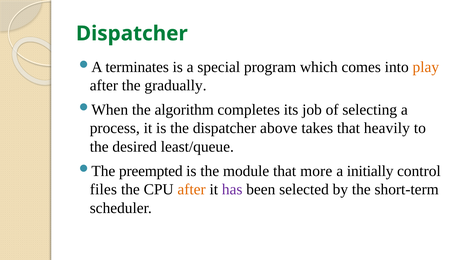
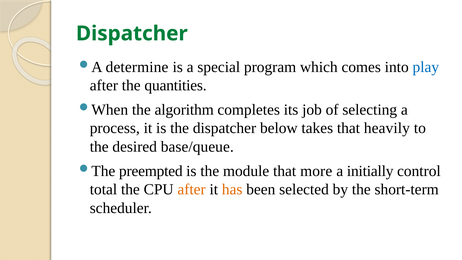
terminates: terminates -> determine
play colour: orange -> blue
gradually: gradually -> quantities
above: above -> below
least/queue: least/queue -> base/queue
files: files -> total
has colour: purple -> orange
